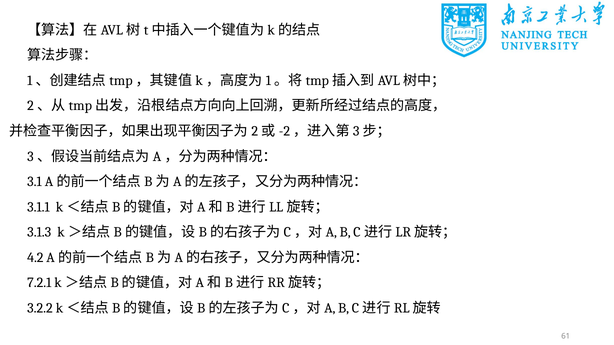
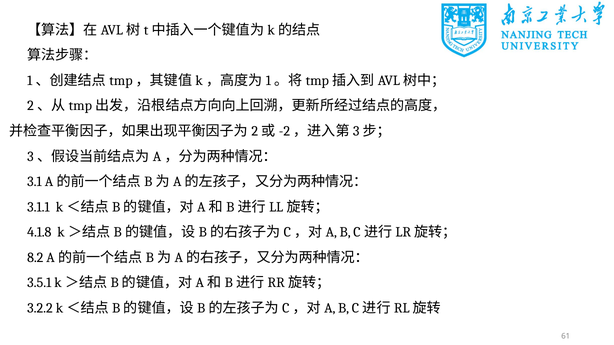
3.1.3: 3.1.3 -> 4.1.8
4.2: 4.2 -> 8.2
7.2.1: 7.2.1 -> 3.5.1
